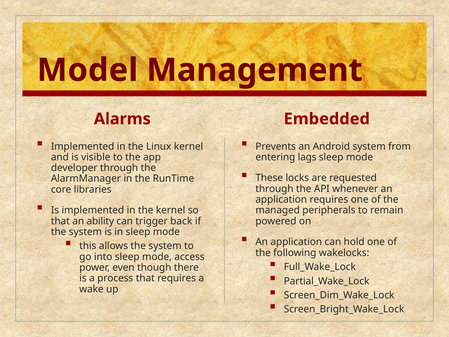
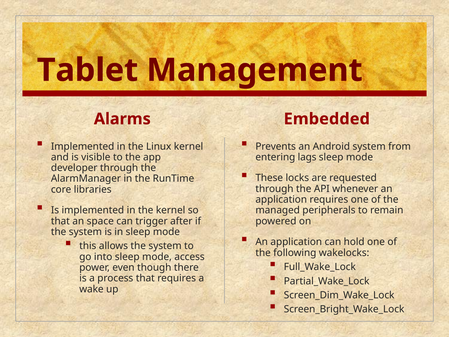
Model: Model -> Tablet
ability: ability -> space
back: back -> after
